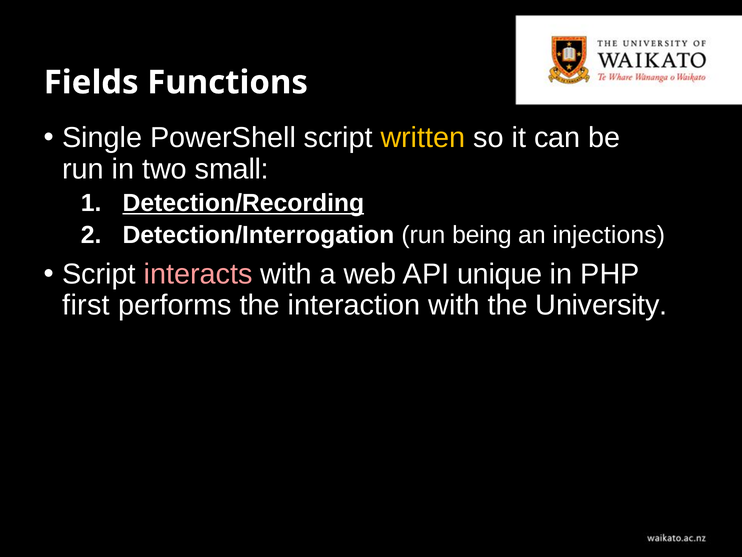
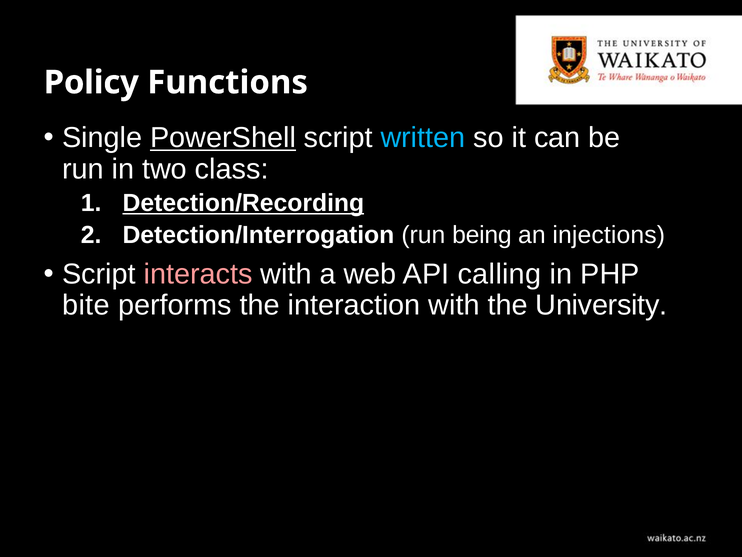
Fields: Fields -> Policy
PowerShell underline: none -> present
written colour: yellow -> light blue
small: small -> class
unique: unique -> calling
first: first -> bite
